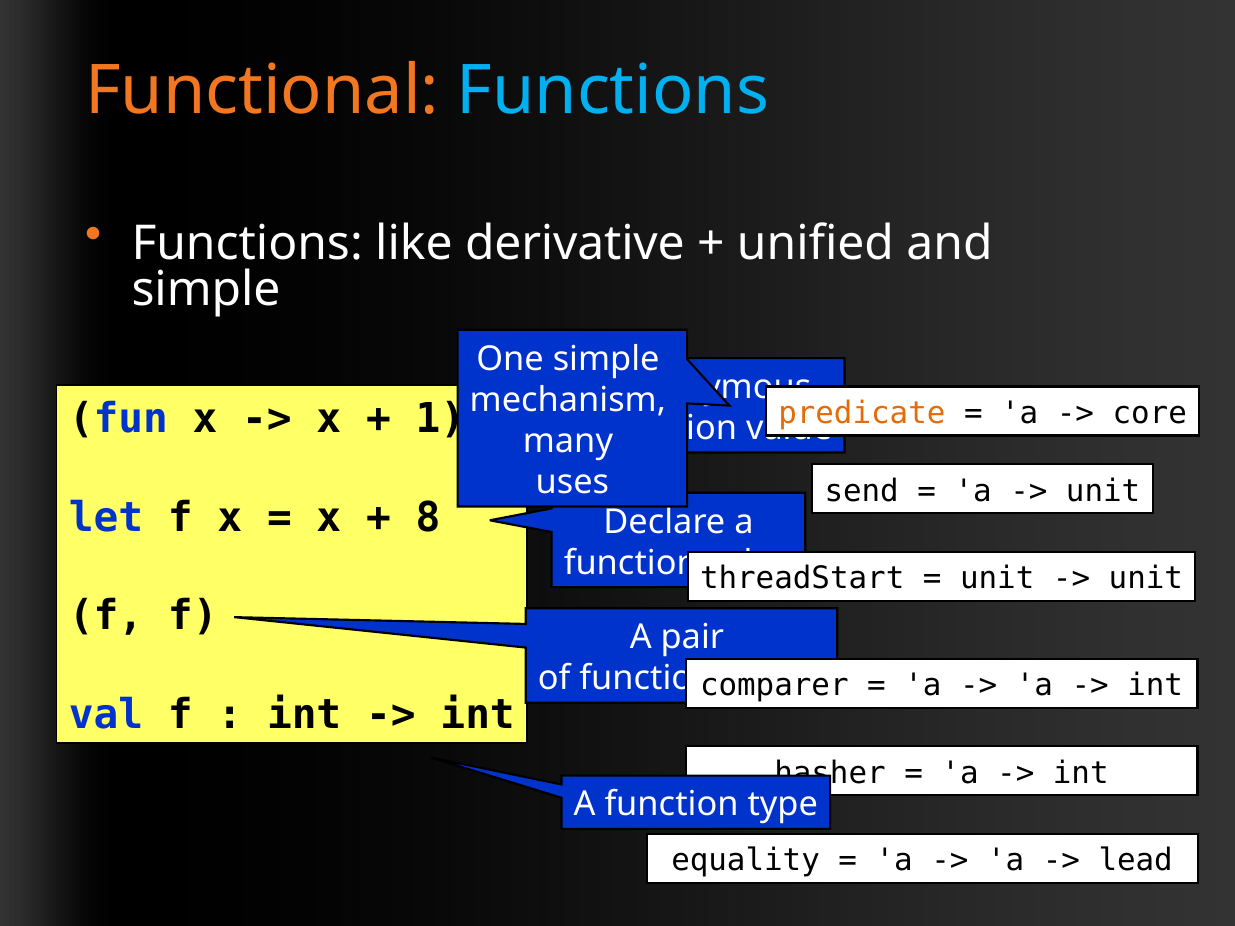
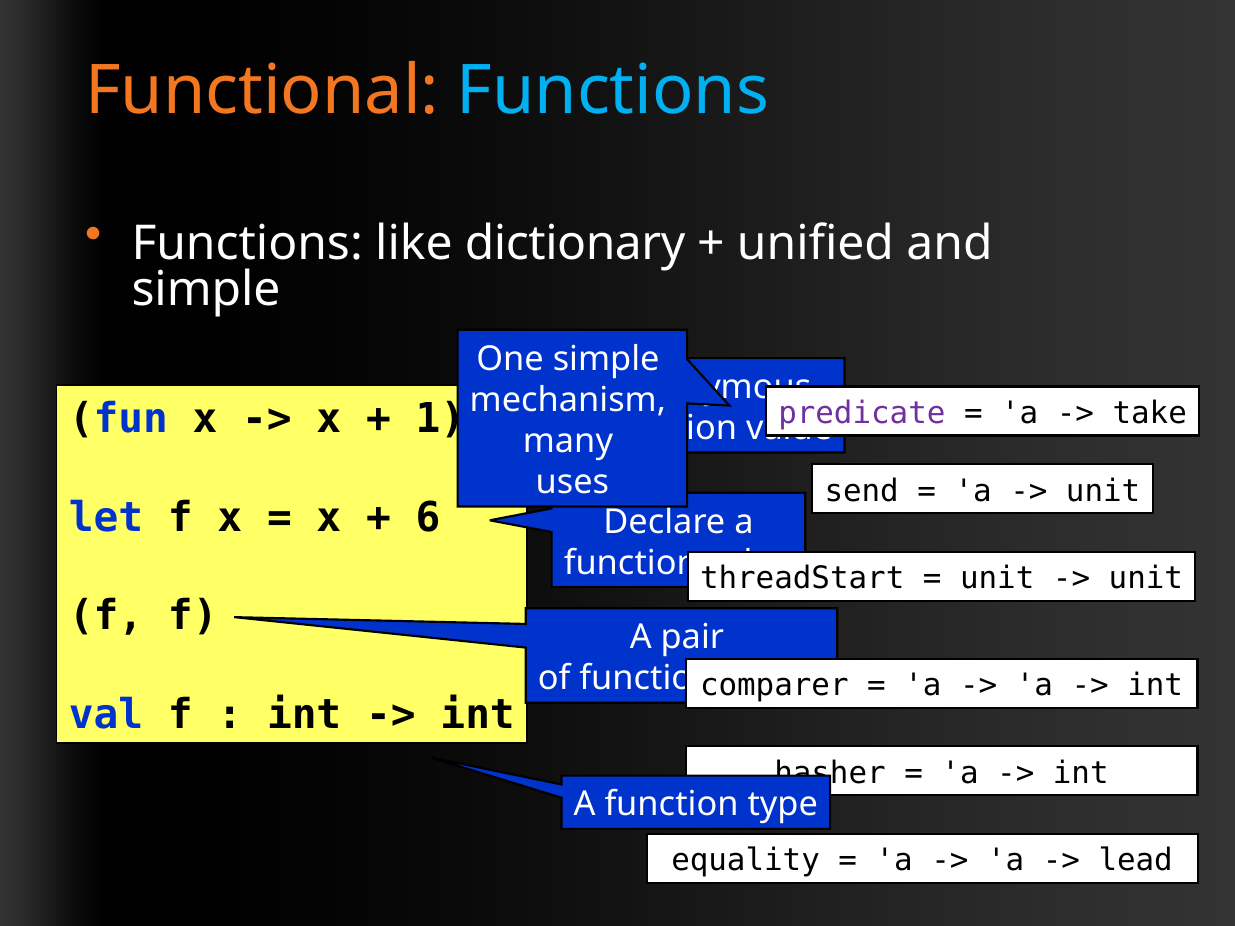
derivative: derivative -> dictionary
predicate colour: orange -> purple
core: core -> take
8: 8 -> 6
